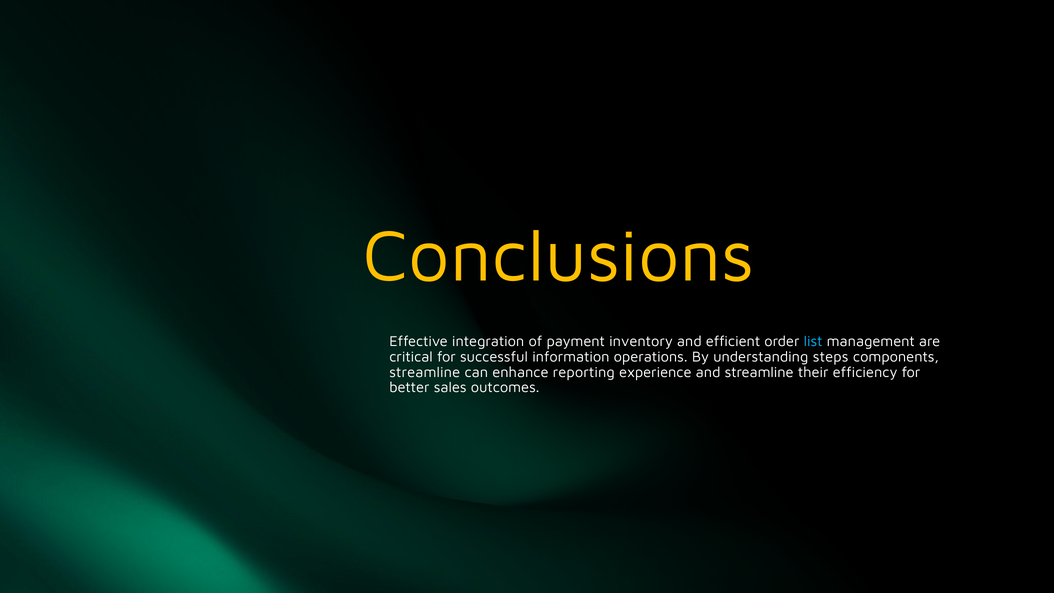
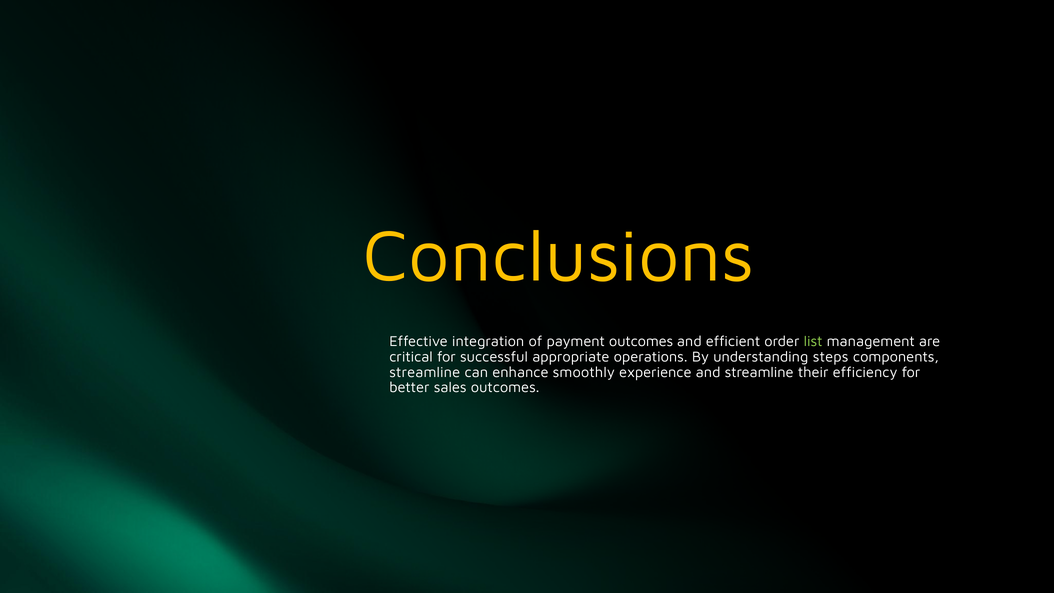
payment inventory: inventory -> outcomes
list colour: light blue -> light green
information: information -> appropriate
reporting: reporting -> smoothly
